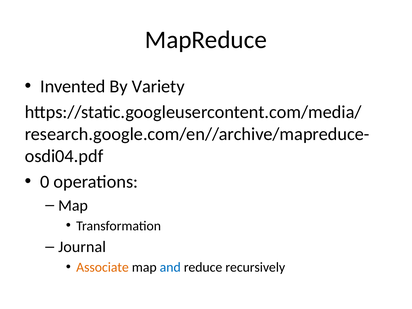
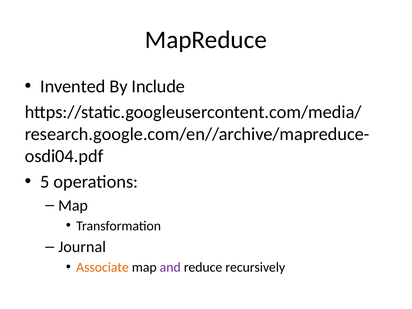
Variety: Variety -> Include
0: 0 -> 5
and colour: blue -> purple
